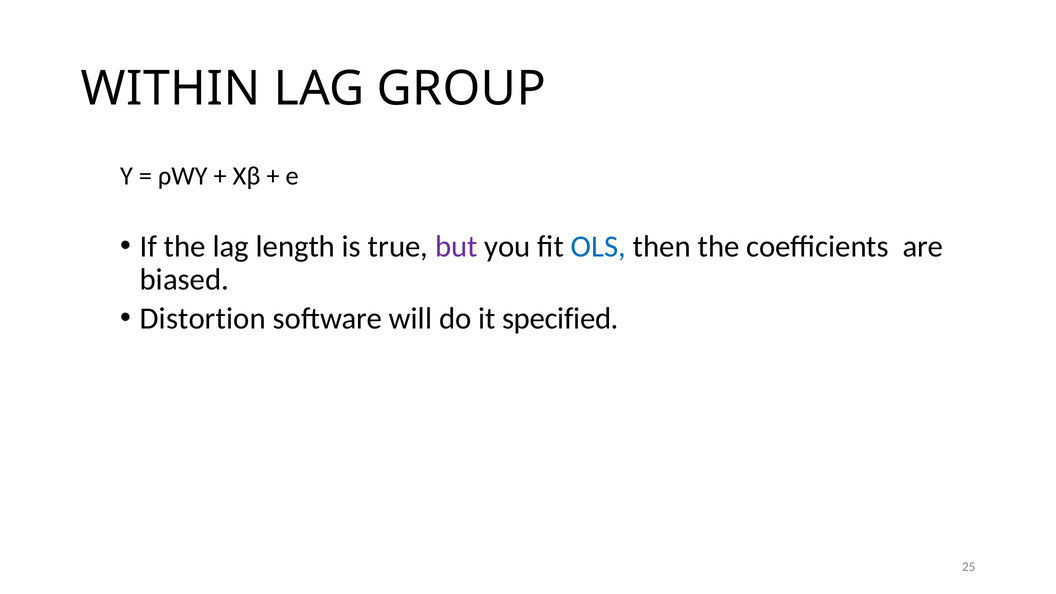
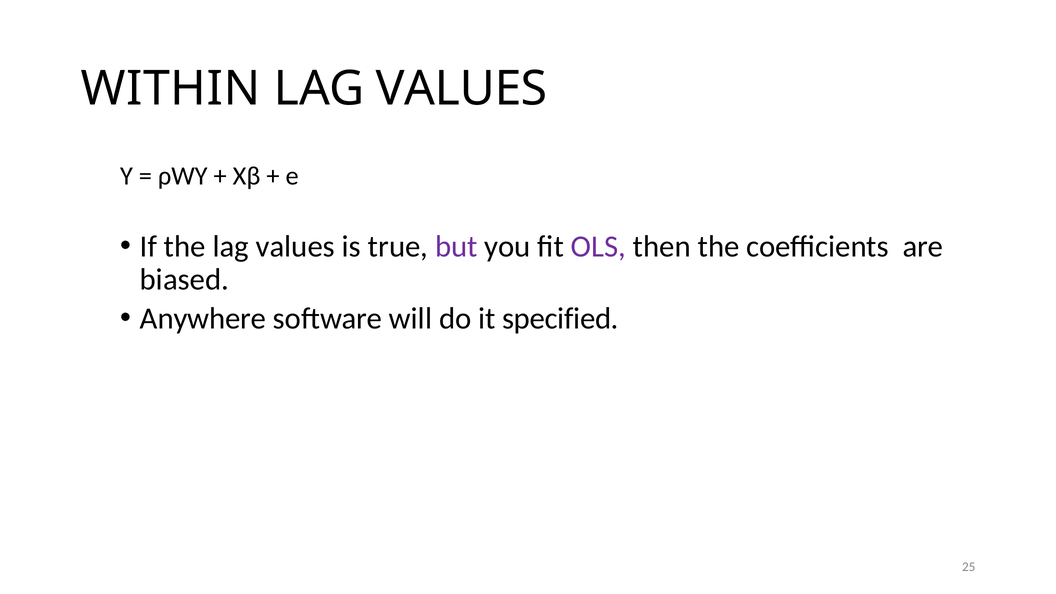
GROUP at (461, 89): GROUP -> VALUES
the lag length: length -> values
OLS colour: blue -> purple
Distortion: Distortion -> Anywhere
